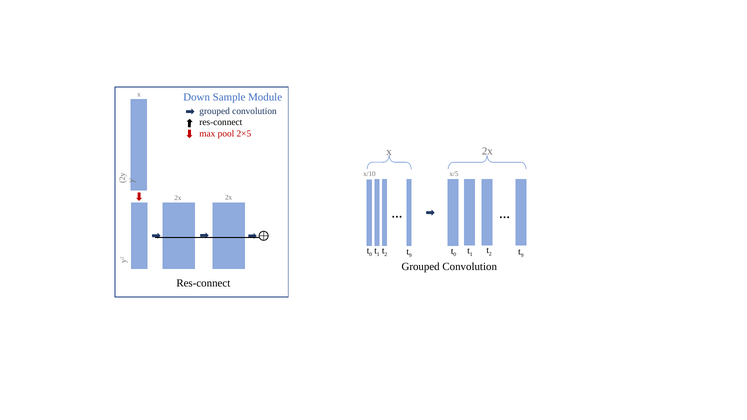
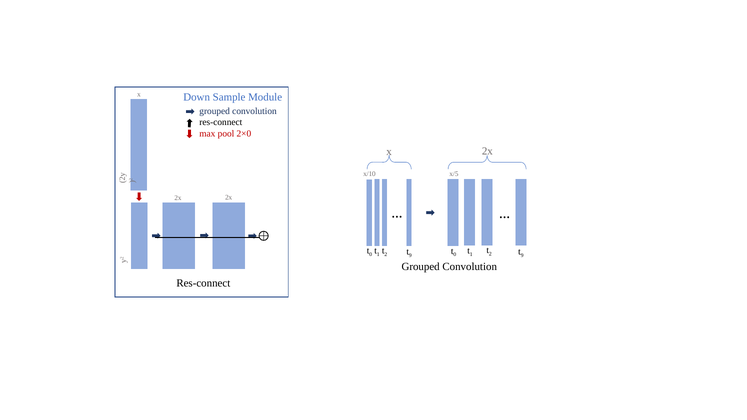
2×5: 2×5 -> 2×0
